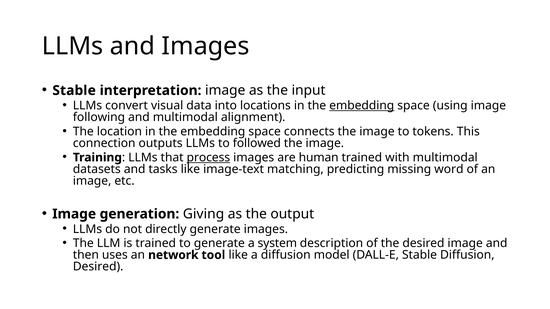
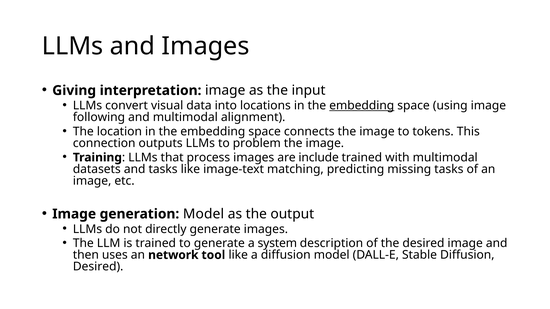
Stable at (74, 91): Stable -> Giving
followed: followed -> problem
process underline: present -> none
human: human -> include
missing word: word -> tasks
generation Giving: Giving -> Model
